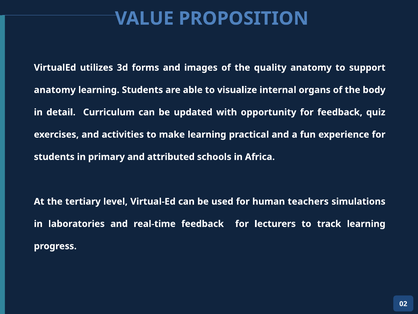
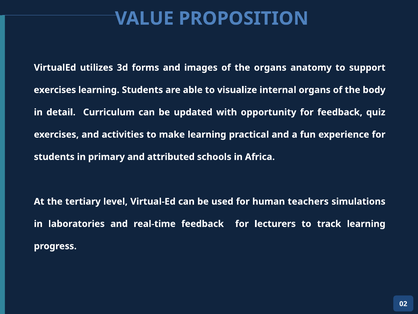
the quality: quality -> organs
anatomy at (55, 90): anatomy -> exercises
